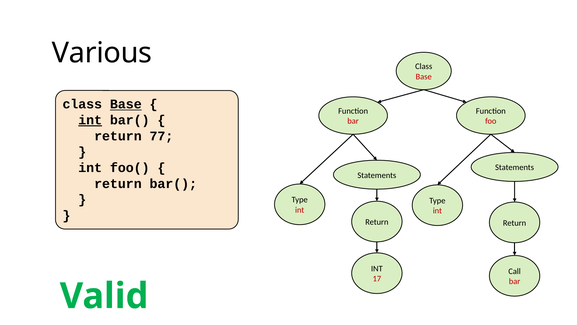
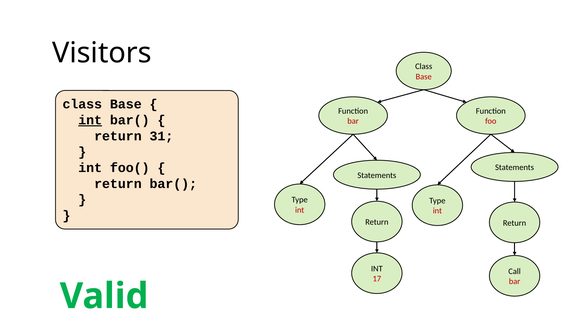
Various: Various -> Visitors
Base at (126, 104) underline: present -> none
77: 77 -> 31
